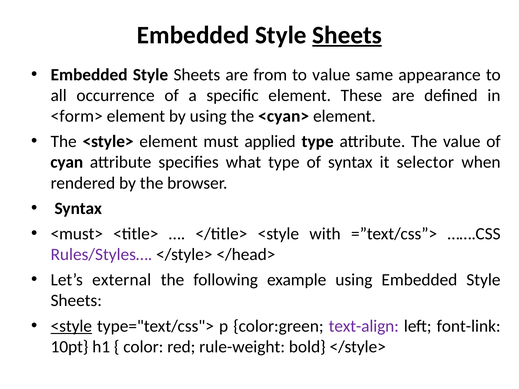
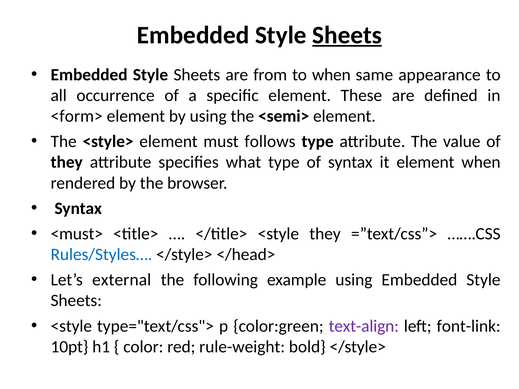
to value: value -> when
<cyan>: <cyan> -> <semi>
applied: applied -> follows
cyan at (67, 162): cyan -> they
it selector: selector -> element
<style with: with -> they
Rules/Styles… colour: purple -> blue
<style at (71, 326) underline: present -> none
